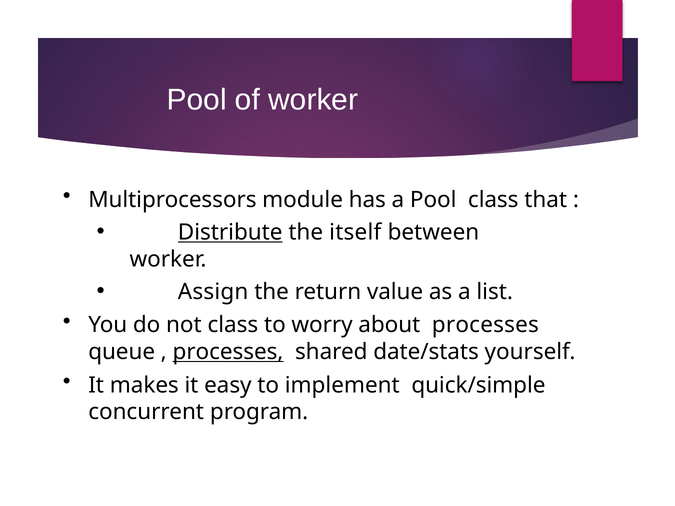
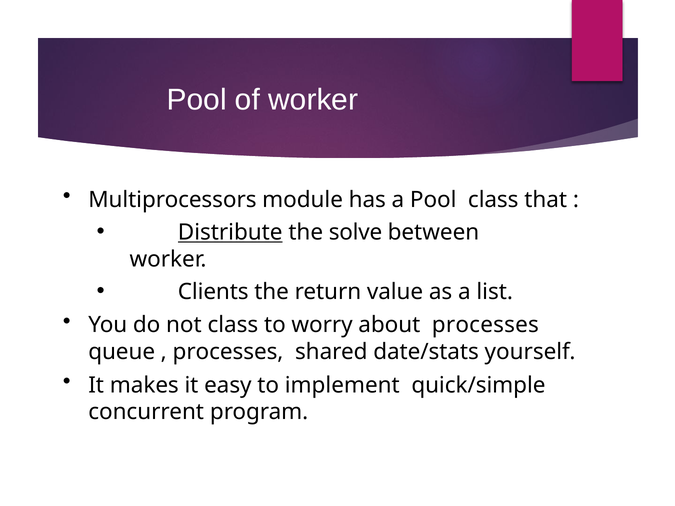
itself: itself -> solve
Assign: Assign -> Clients
processes at (228, 352) underline: present -> none
